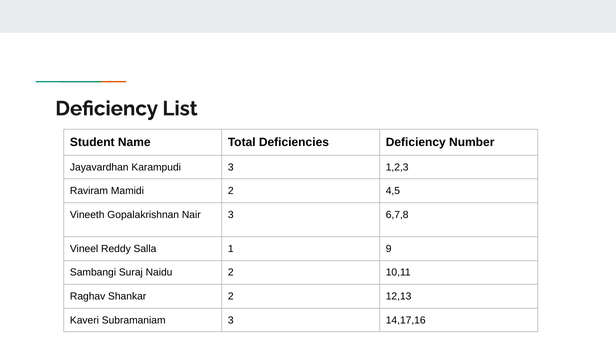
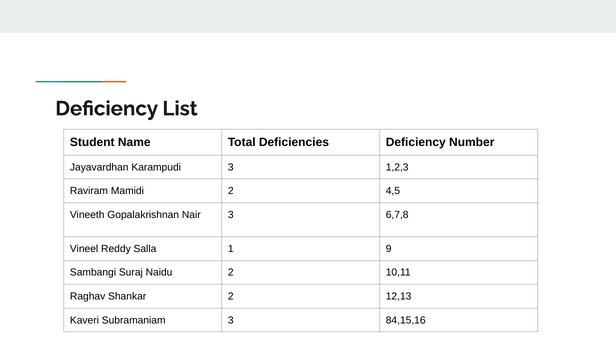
14,17,16: 14,17,16 -> 84,15,16
